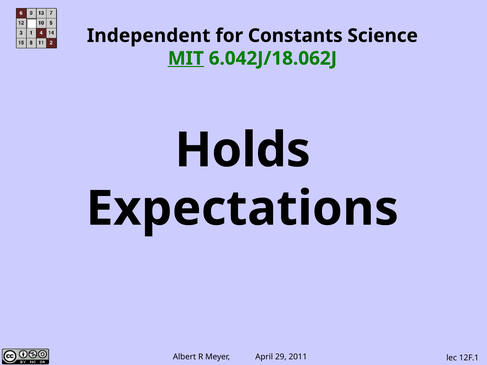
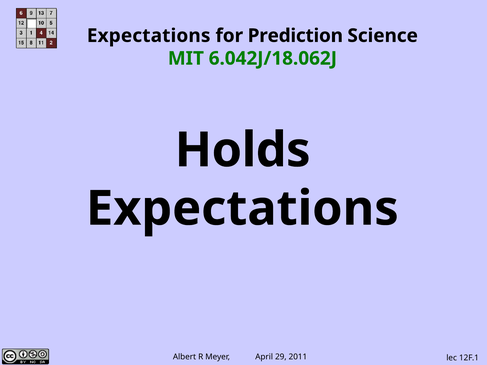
Independent at (149, 36): Independent -> Expectations
Constants: Constants -> Prediction
MIT underline: present -> none
